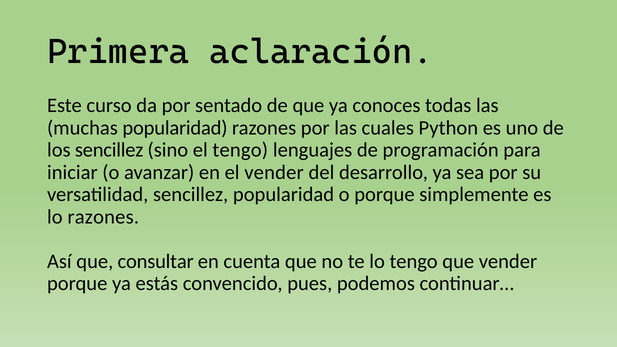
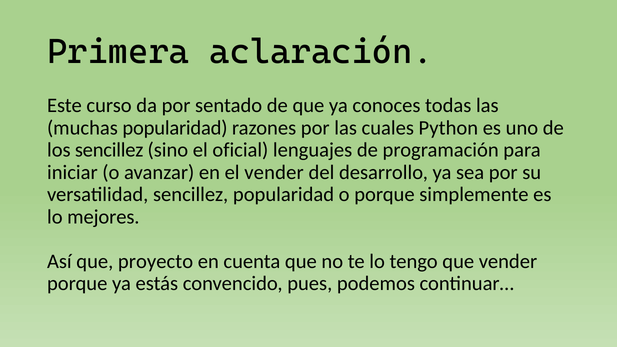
el tengo: tengo -> oficial
lo razones: razones -> mejores
consultar: consultar -> proyecto
